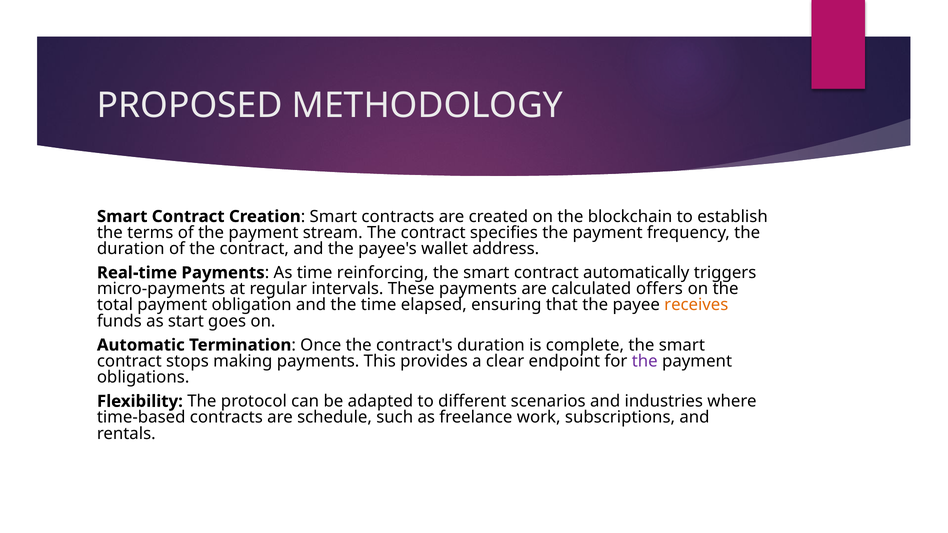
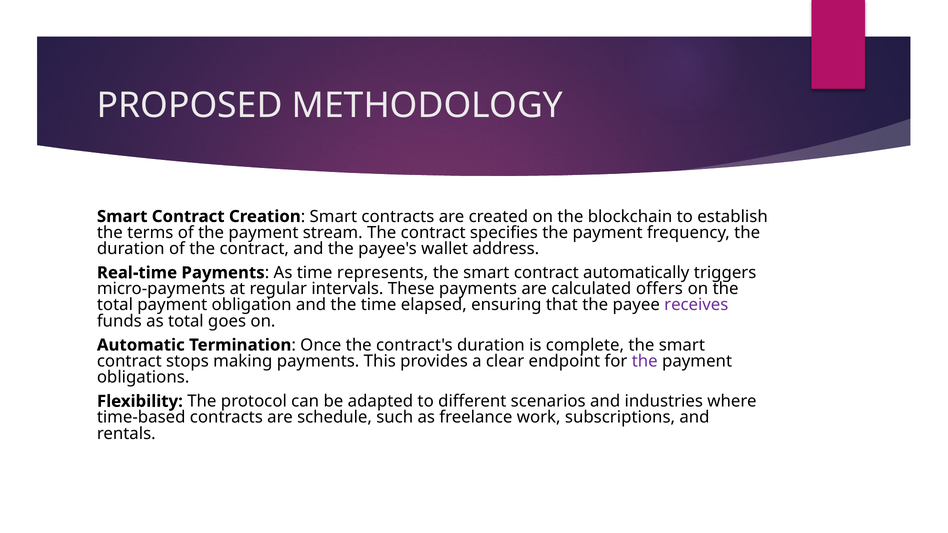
reinforcing: reinforcing -> represents
receives colour: orange -> purple
as start: start -> total
